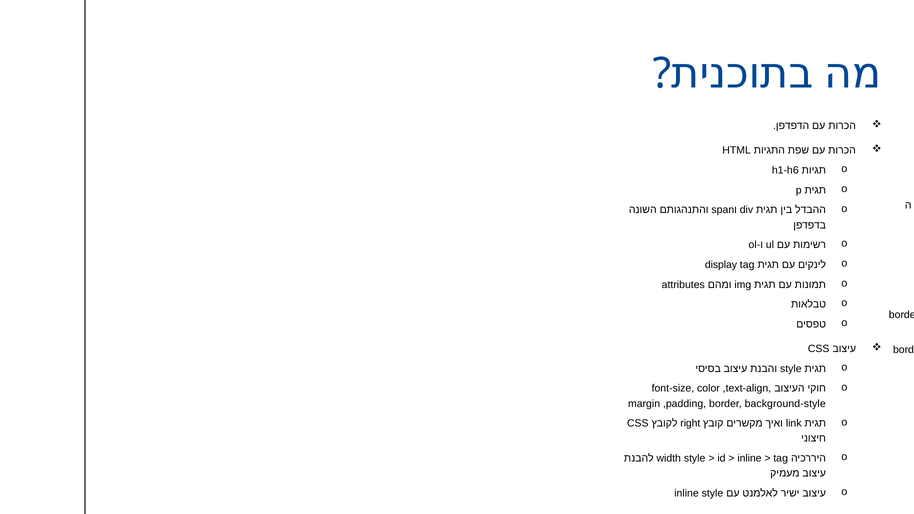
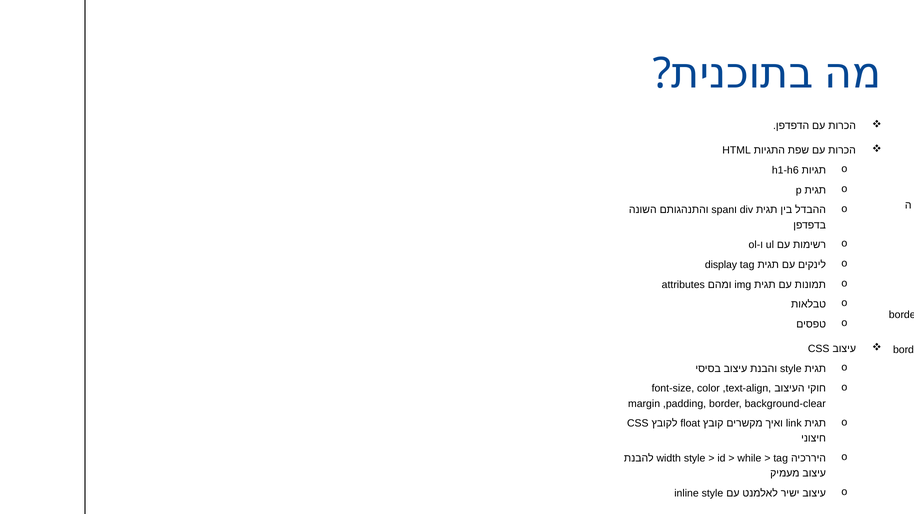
background-style: background-style -> background-clear
right at (690, 424): right -> float
inline at (749, 458): inline -> while
